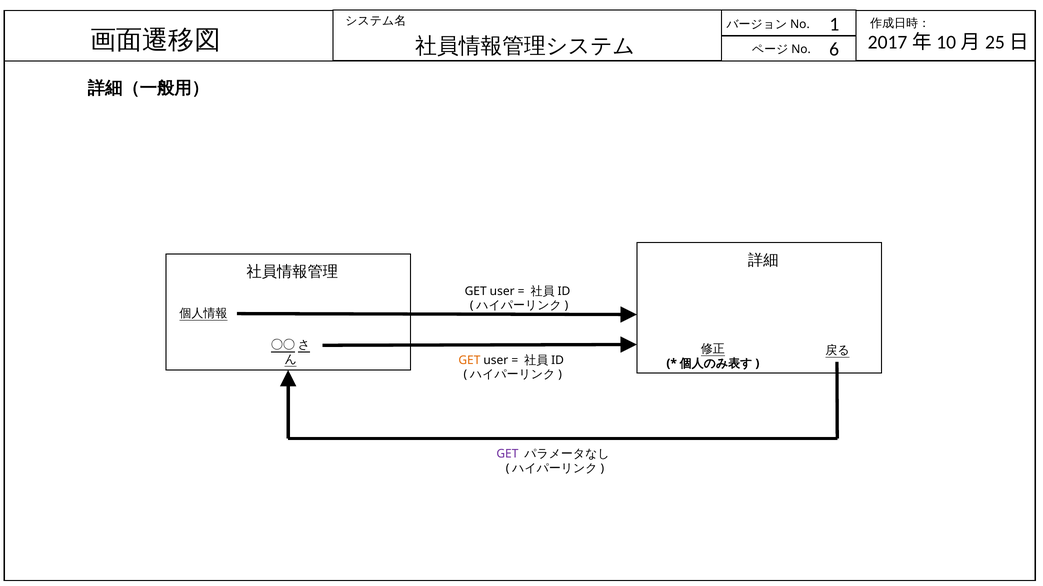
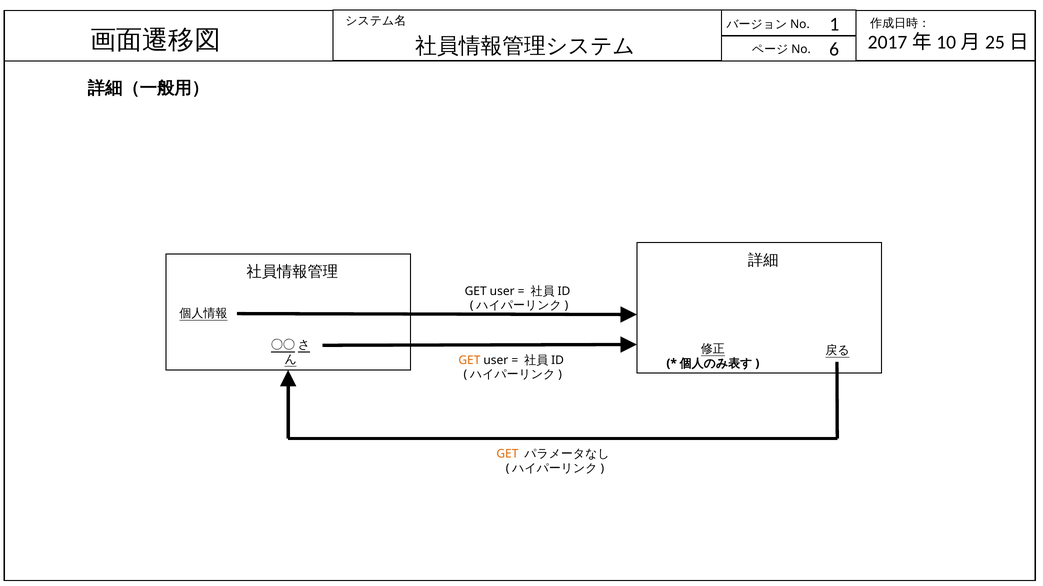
GET at (507, 454) colour: purple -> orange
